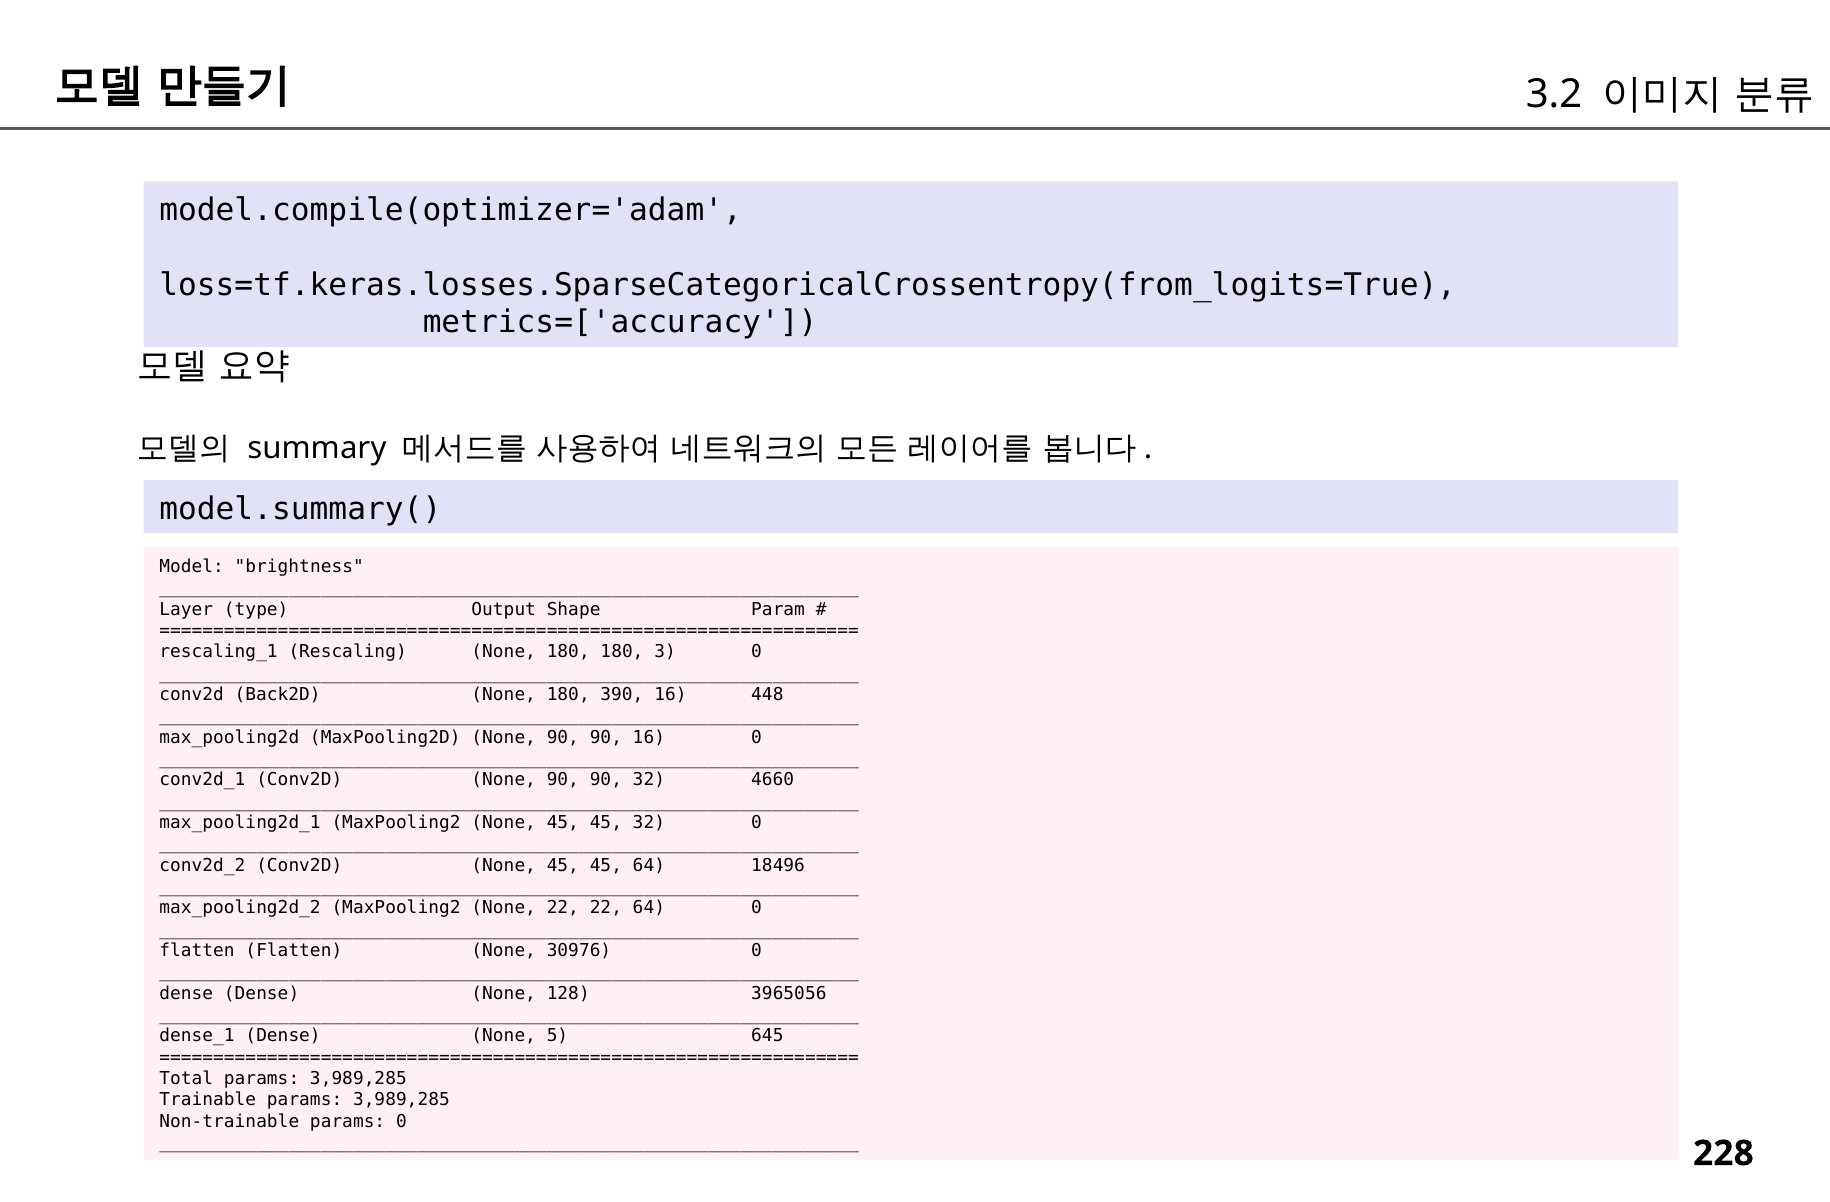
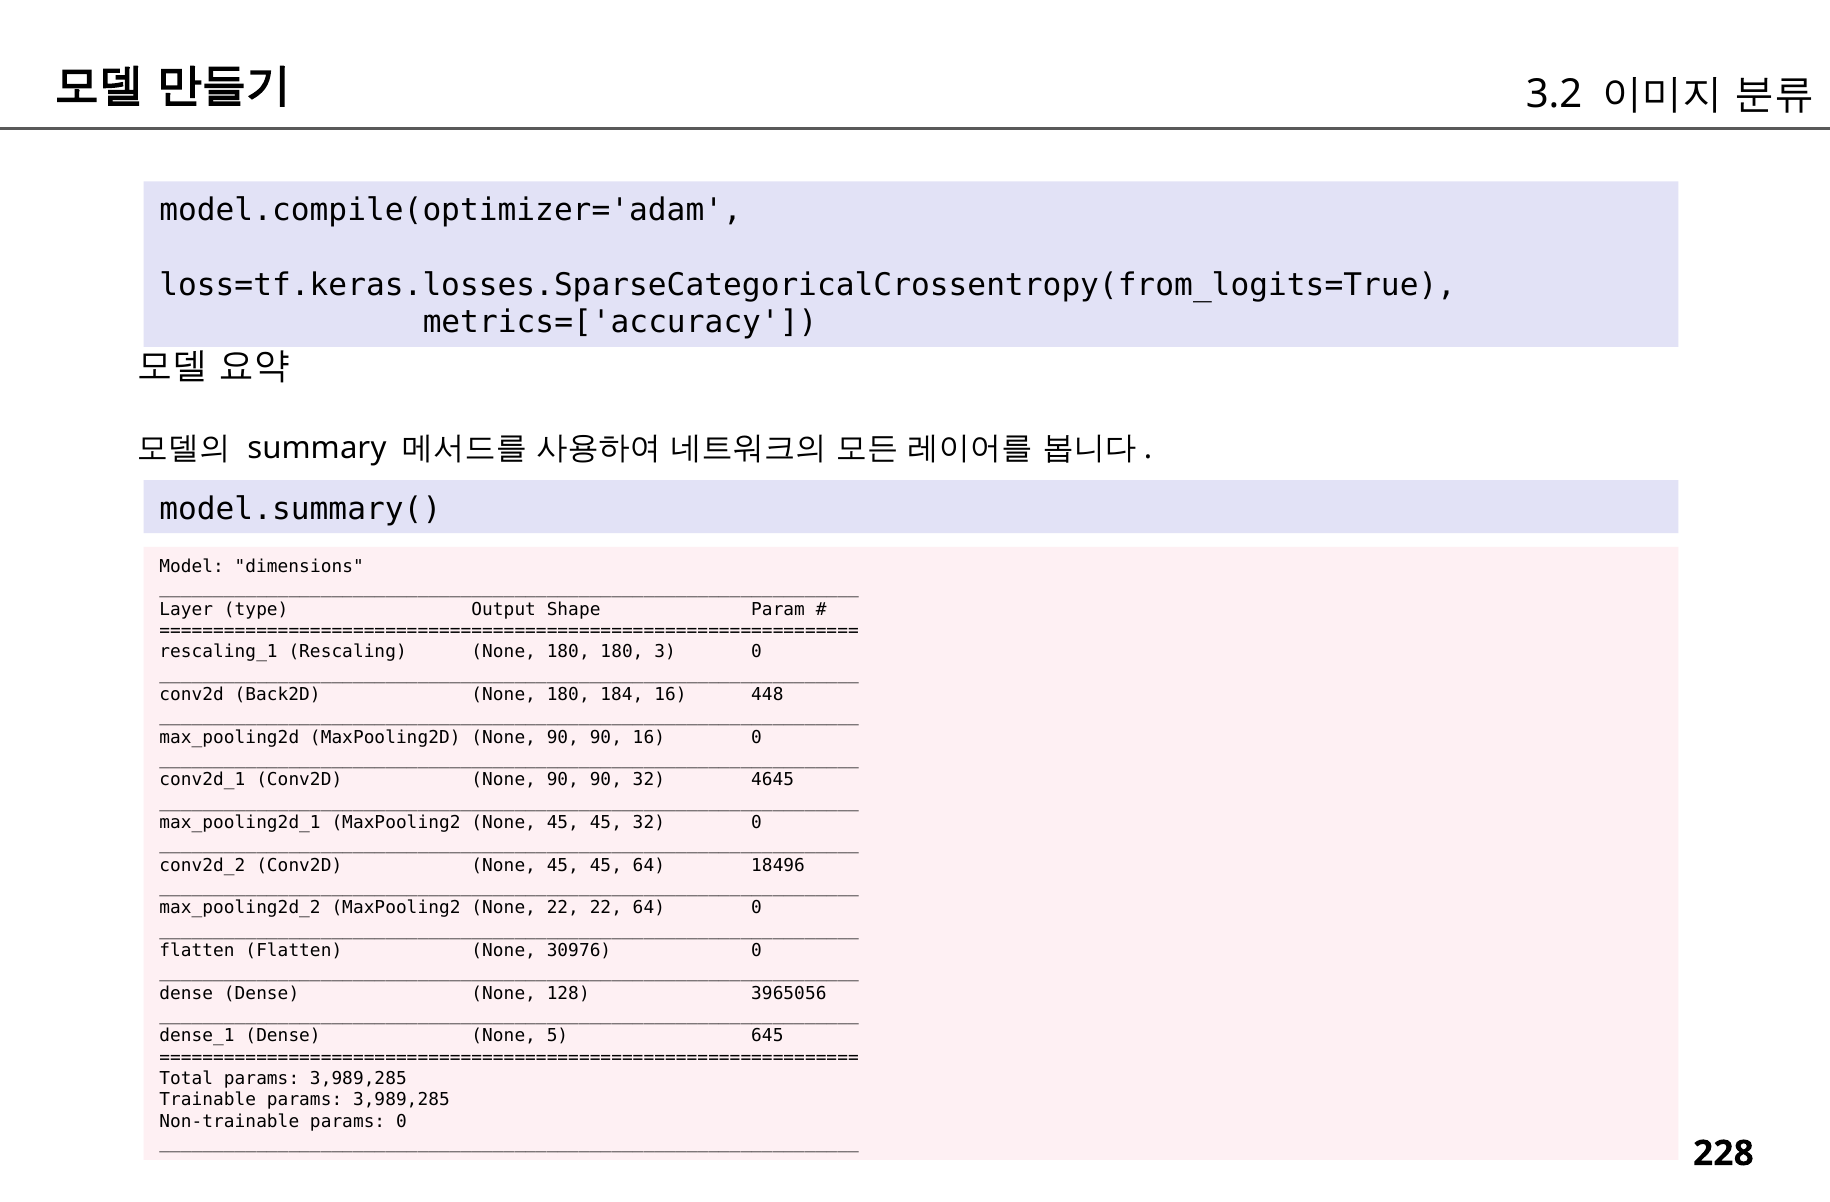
brightness: brightness -> dimensions
390: 390 -> 184
4660: 4660 -> 4645
